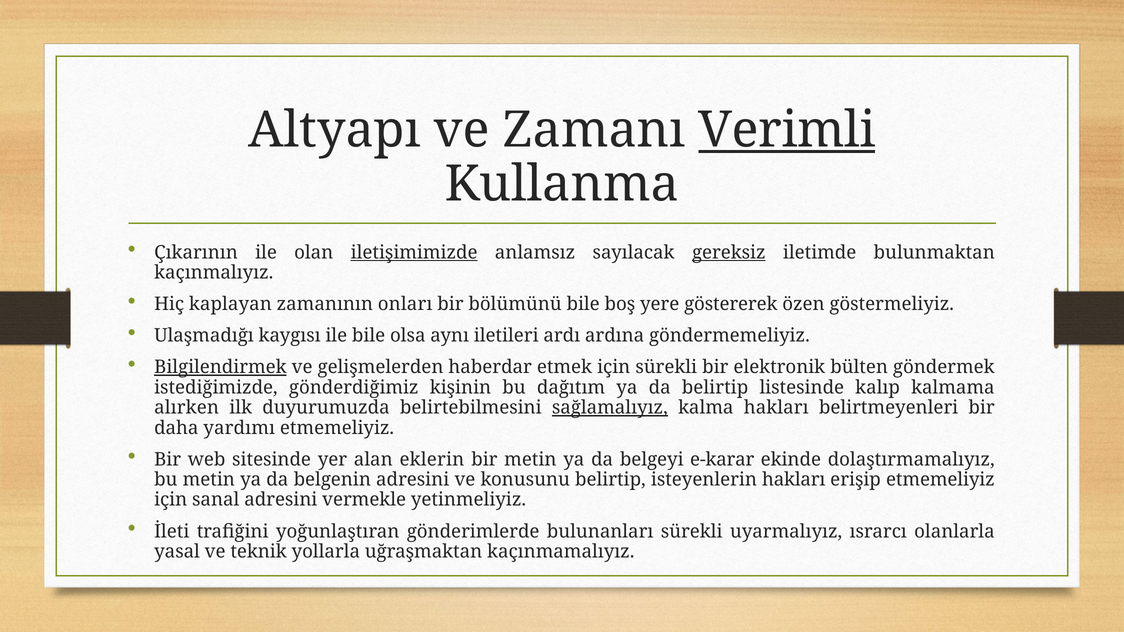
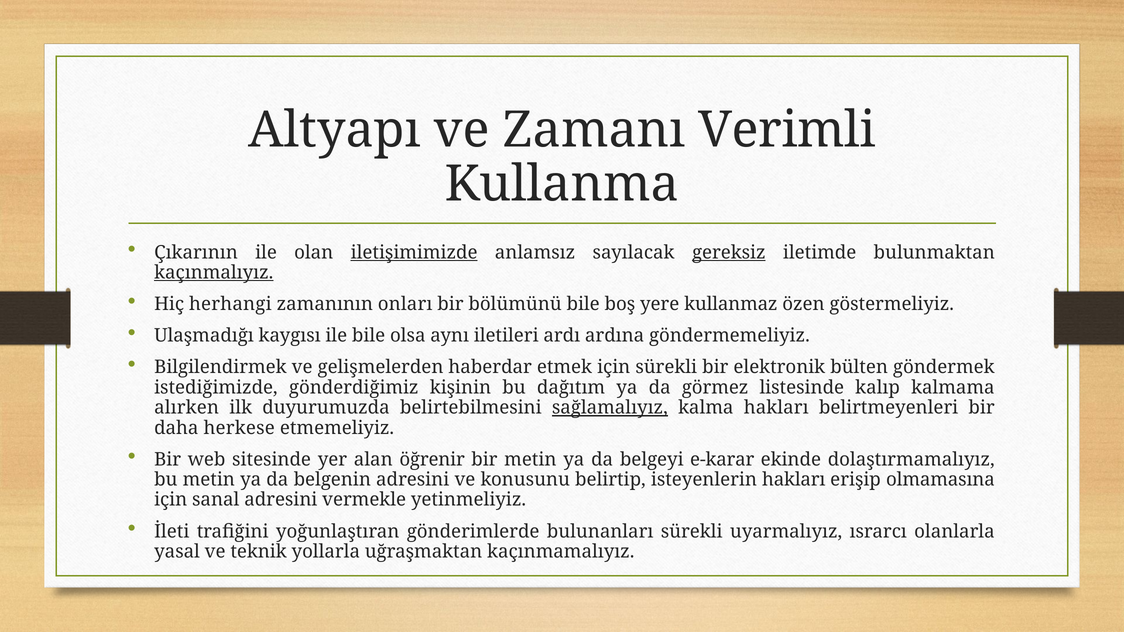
Verimli underline: present -> none
kaçınmalıyız underline: none -> present
kaplayan: kaplayan -> herhangi
göstererek: göstererek -> kullanmaz
Bilgilendirmek underline: present -> none
da belirtip: belirtip -> görmez
yardımı: yardımı -> herkese
eklerin: eklerin -> öğrenir
erişip etmemeliyiz: etmemeliyiz -> olmamasına
